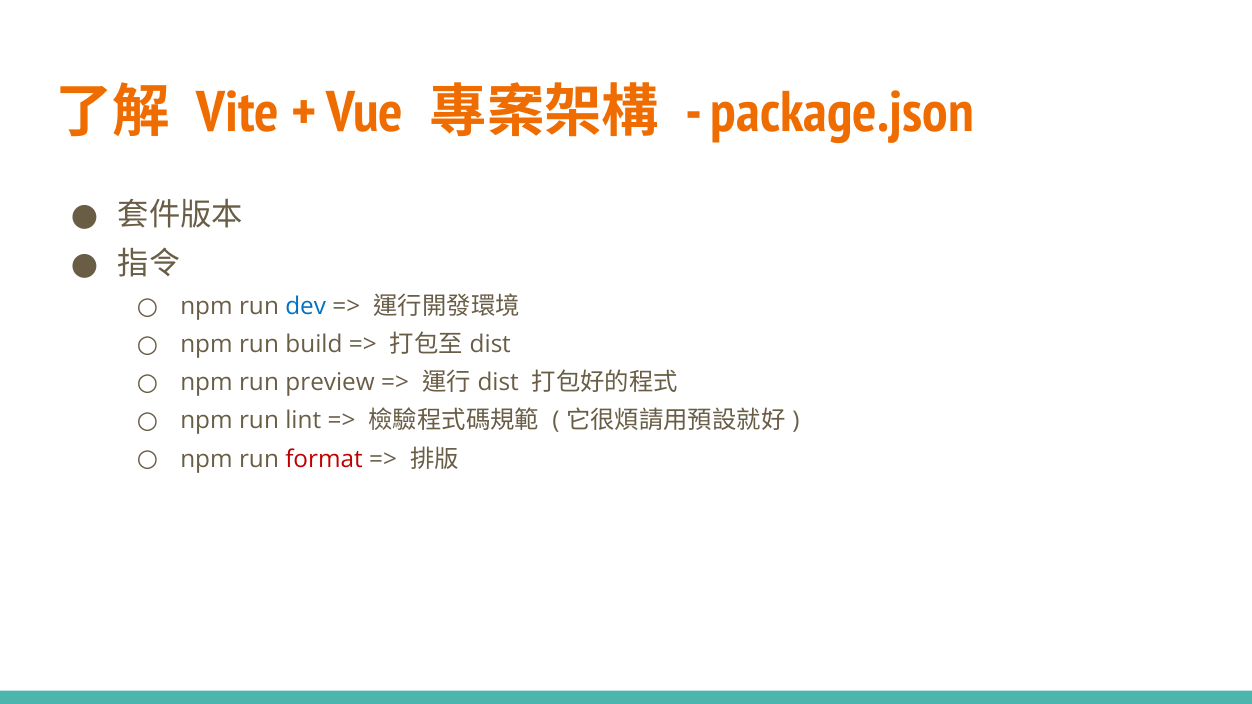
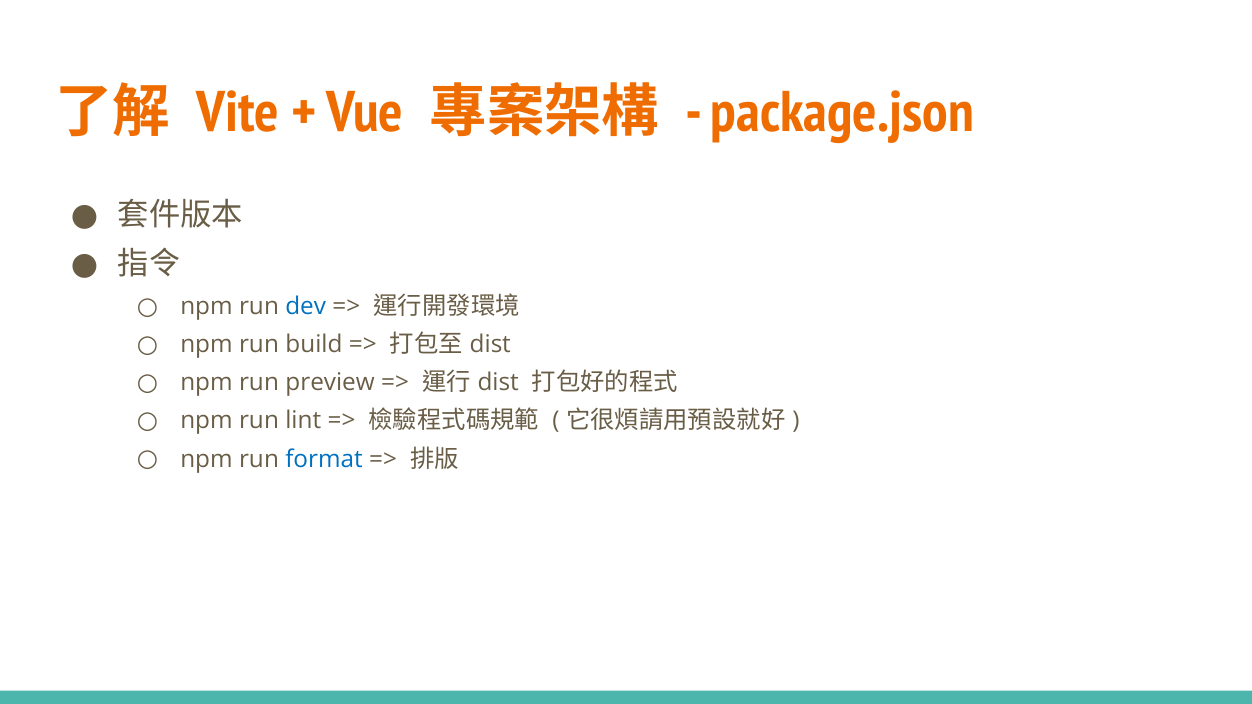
format colour: red -> blue
